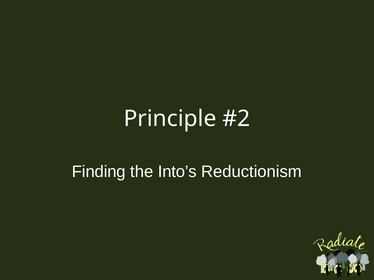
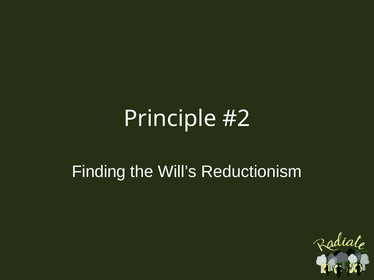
Into’s: Into’s -> Will’s
